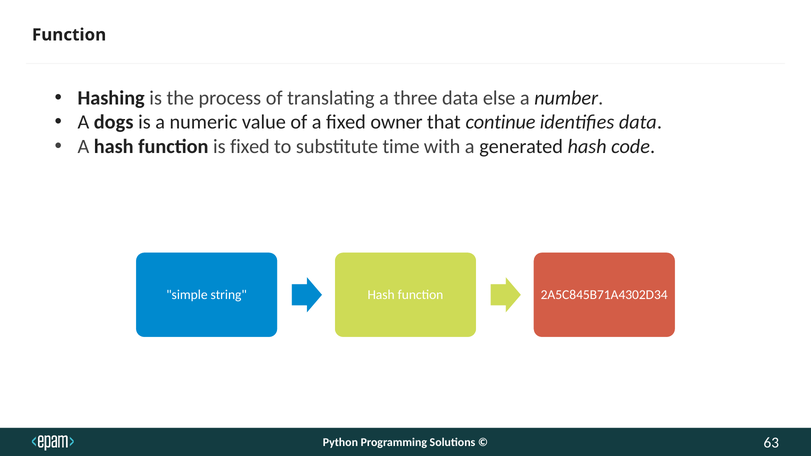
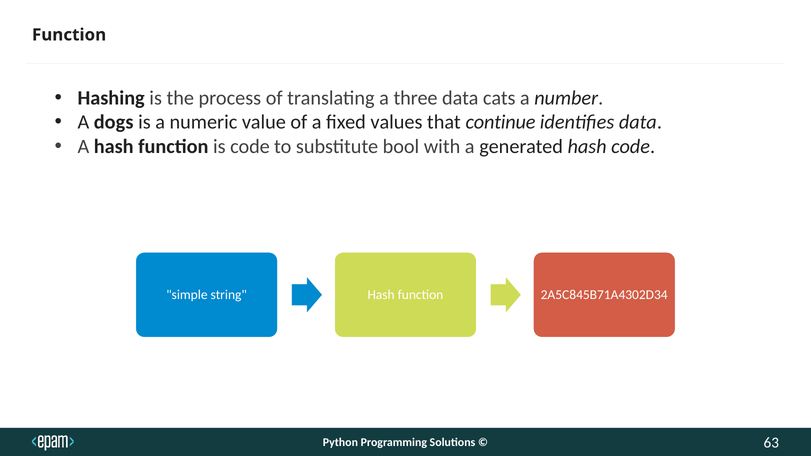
else: else -> cats
owner: owner -> values
is fixed: fixed -> code
time: time -> bool
